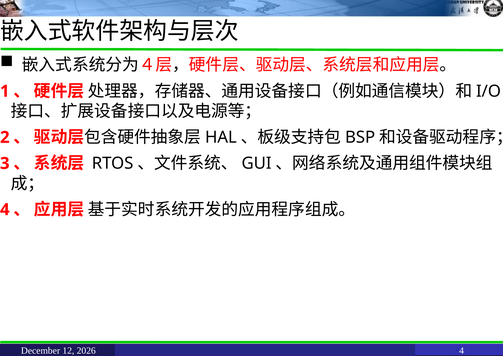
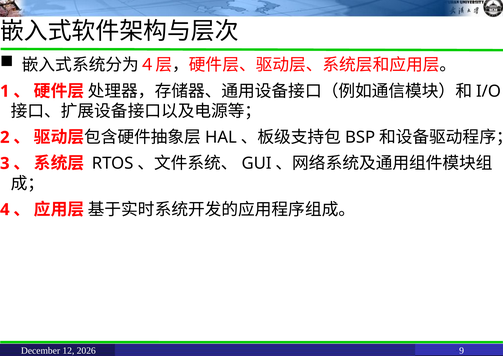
4 at (462, 351): 4 -> 9
